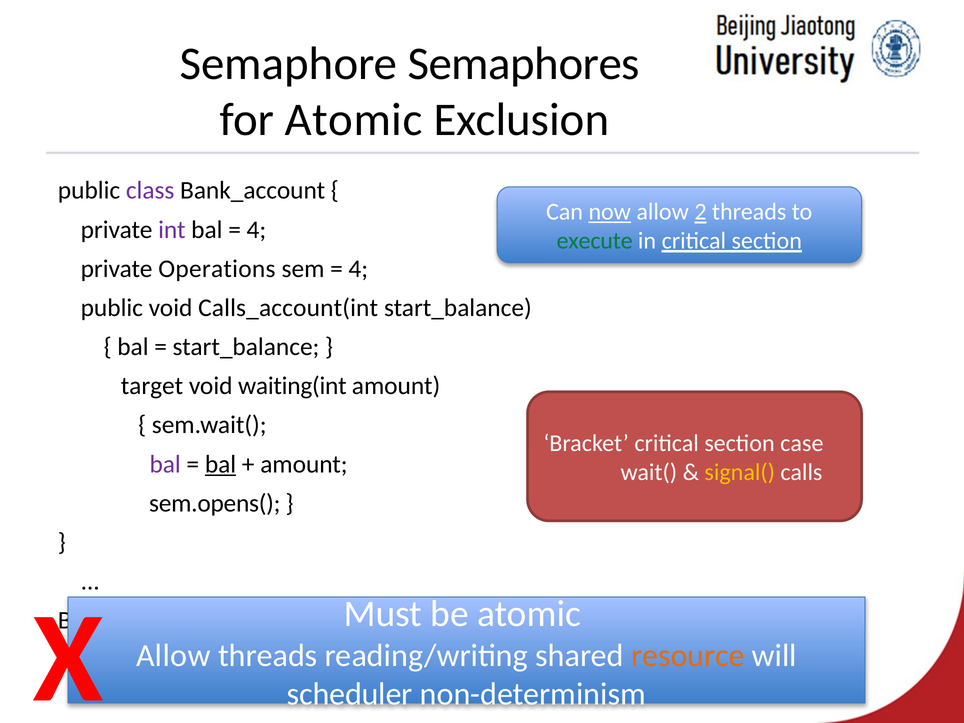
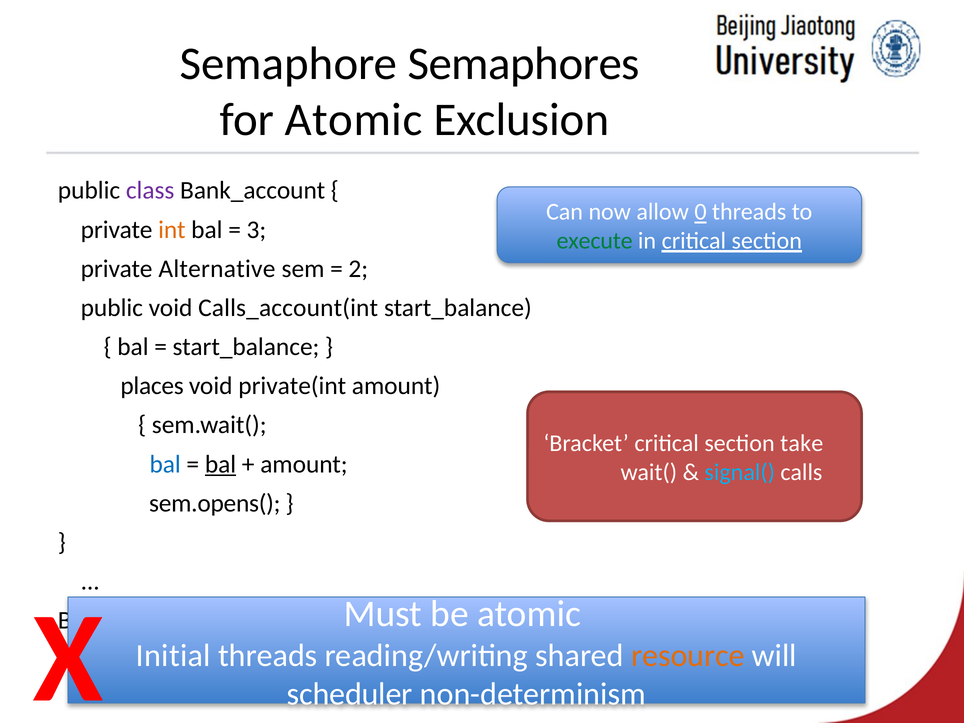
now underline: present -> none
2: 2 -> 0
int colour: purple -> orange
4 at (256, 230): 4 -> 3
Operations: Operations -> Alternative
4 at (358, 269): 4 -> 2
target: target -> places
waiting(int: waiting(int -> private(int
case: case -> take
bal at (165, 464) colour: purple -> blue
signal( colour: yellow -> light blue
Allow at (173, 655): Allow -> Initial
